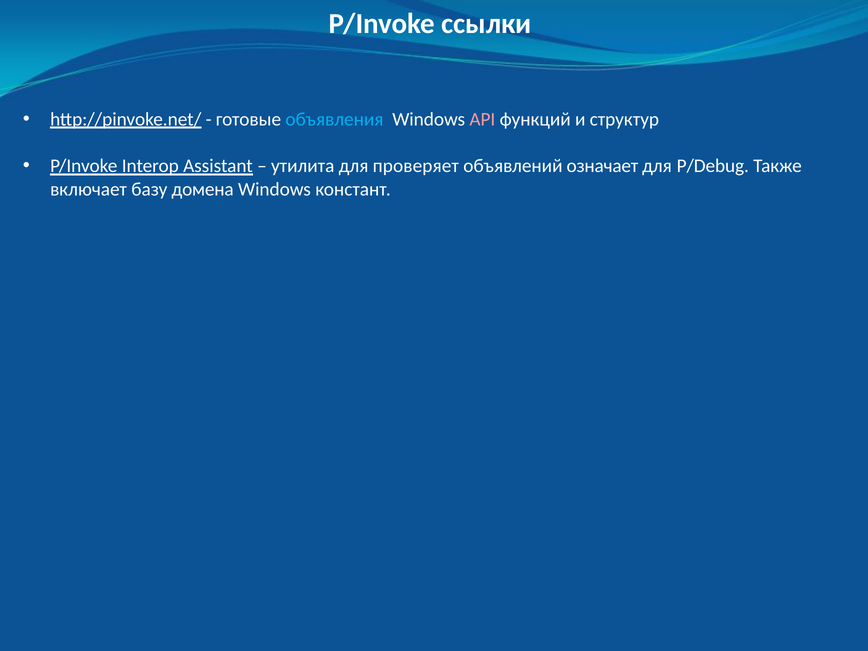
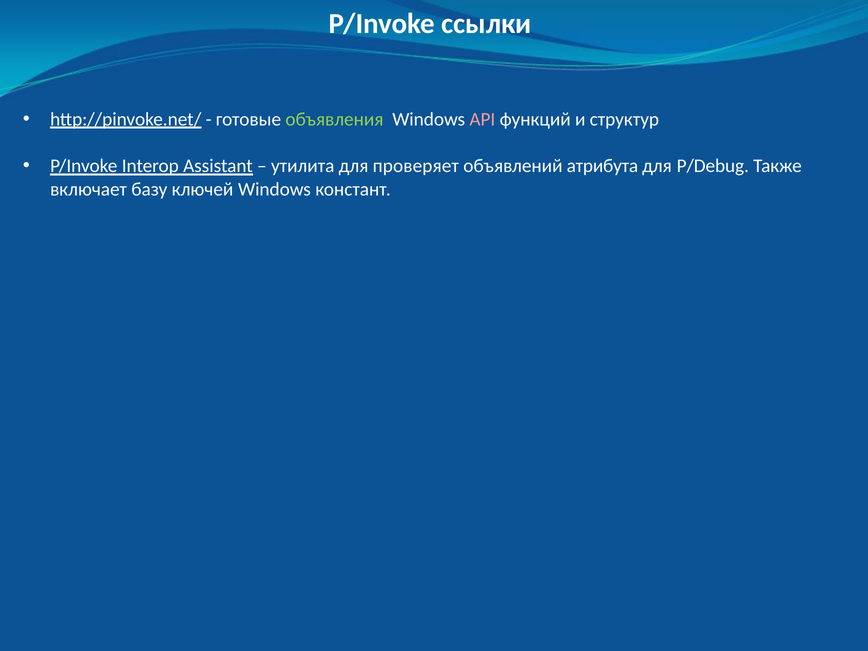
объявления colour: light blue -> light green
означает: означает -> атрибута
домена: домена -> ключей
